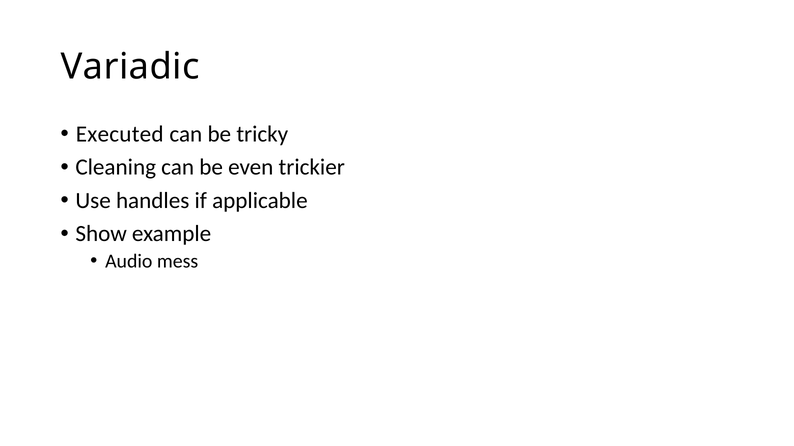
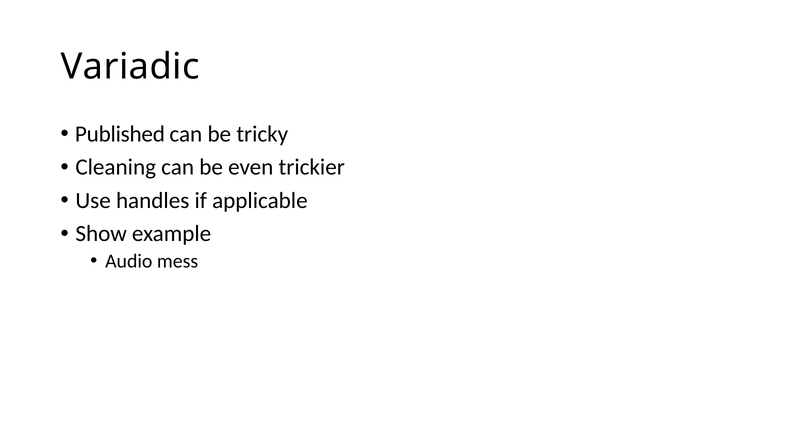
Executed: Executed -> Published
